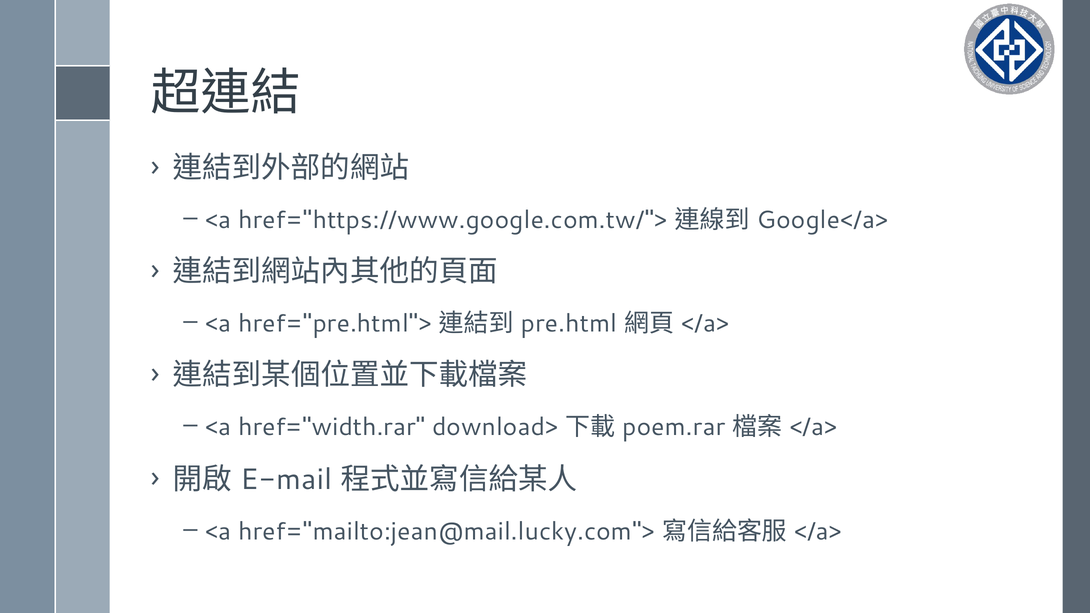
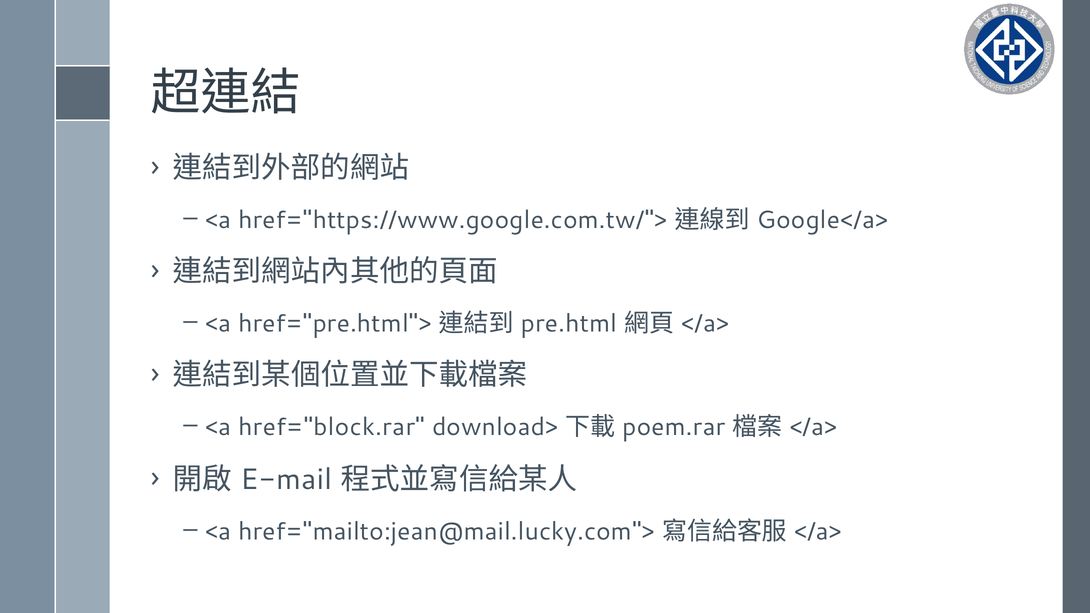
href="width.rar: href="width.rar -> href="block.rar
